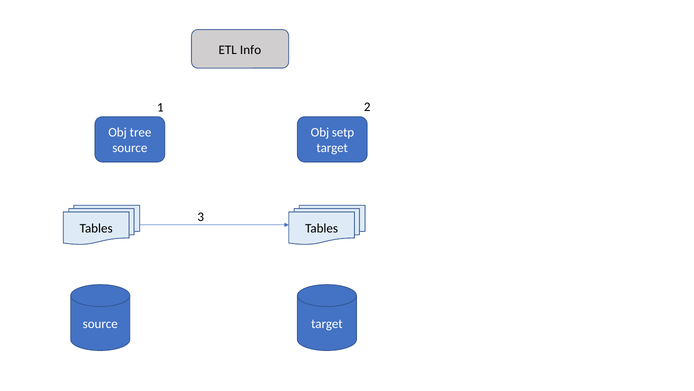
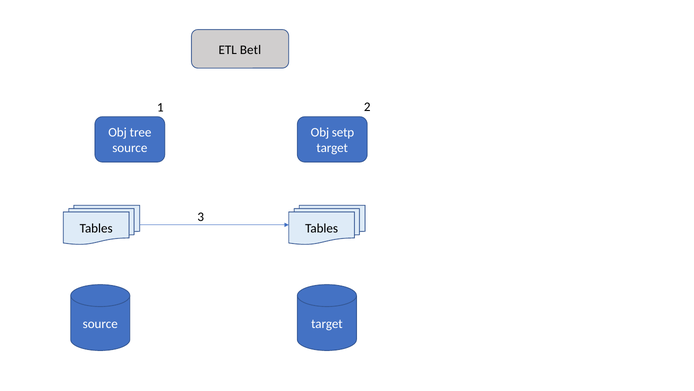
Info: Info -> Betl
